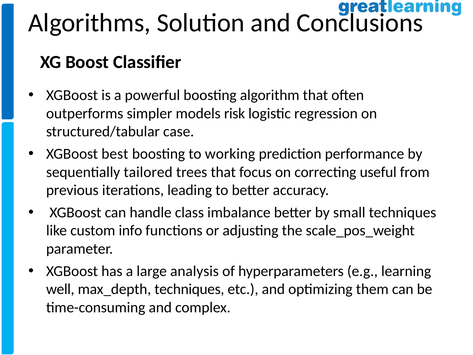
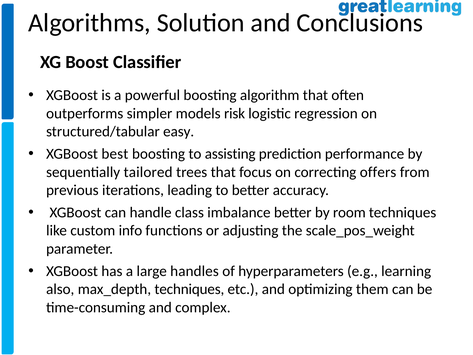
case: case -> easy
working: working -> assisting
useful: useful -> offers
small: small -> room
analysis: analysis -> handles
well: well -> also
